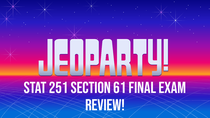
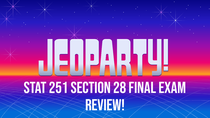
61: 61 -> 28
